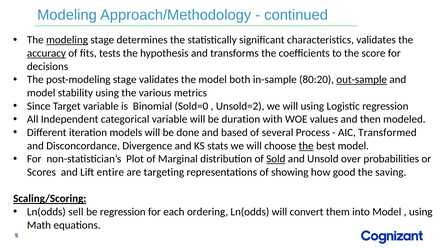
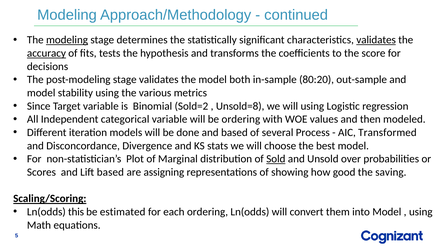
validates at (376, 40) underline: none -> present
out-sample underline: present -> none
Sold=0: Sold=0 -> Sold=2
Unsold=2: Unsold=2 -> Unsold=8
be duration: duration -> ordering
the at (306, 146) underline: present -> none
Lift entire: entire -> based
targeting: targeting -> assigning
sell: sell -> this
be regression: regression -> estimated
